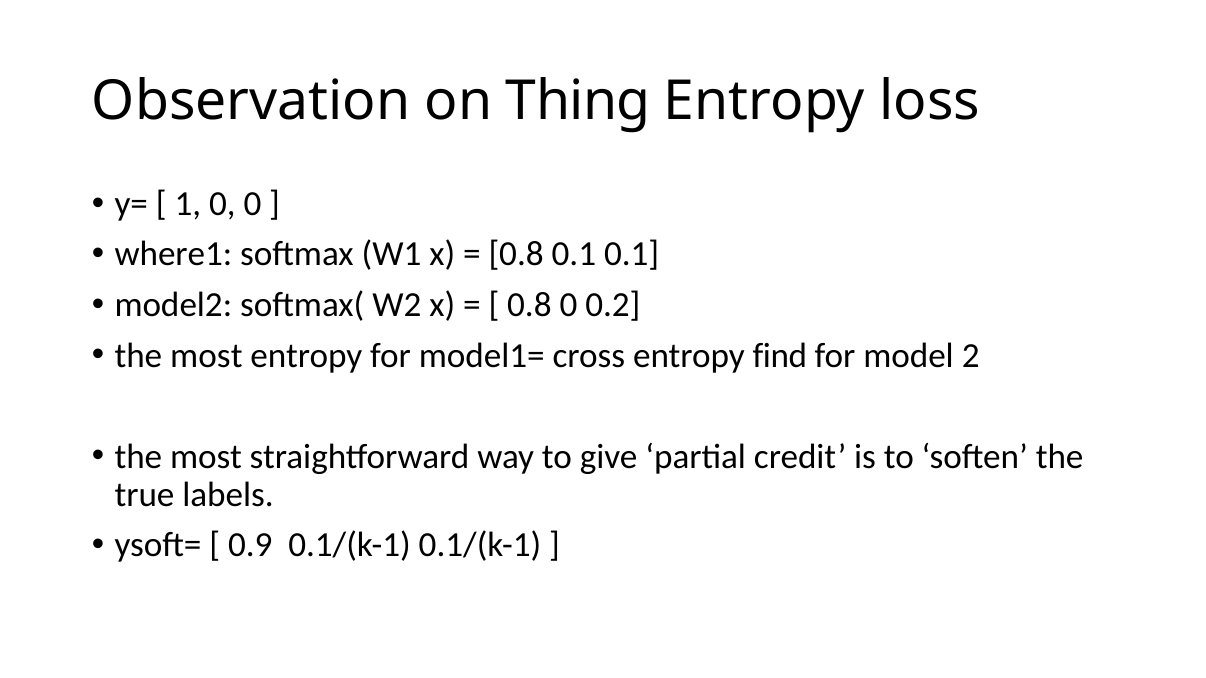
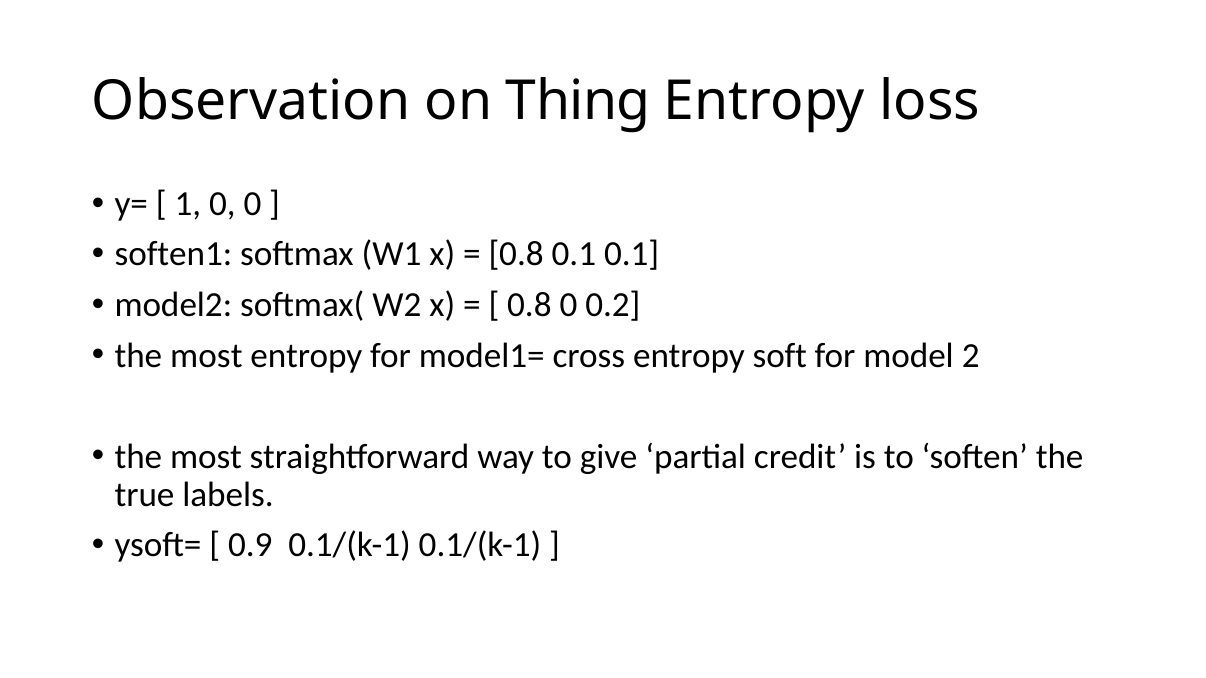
where1: where1 -> soften1
find: find -> soft
